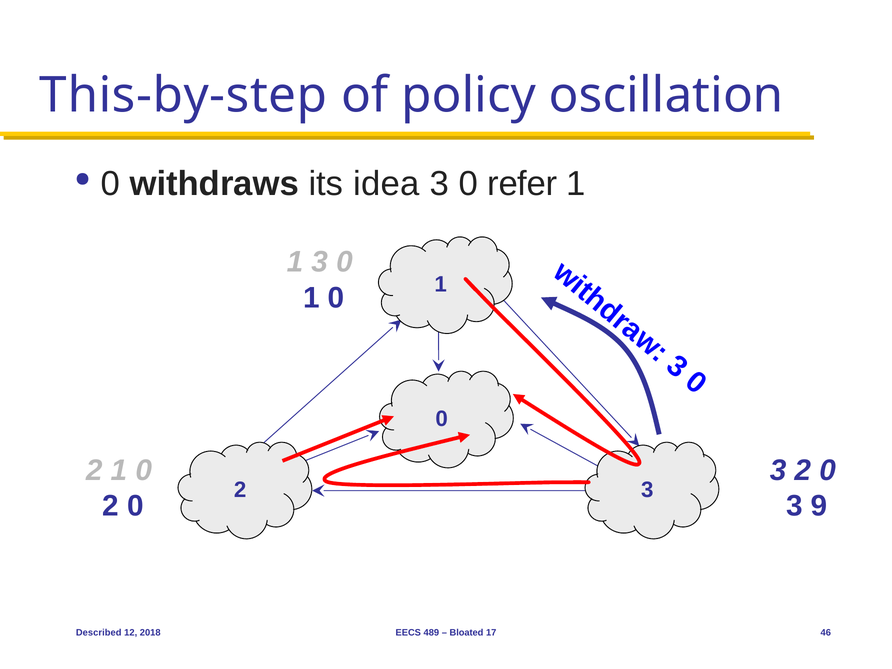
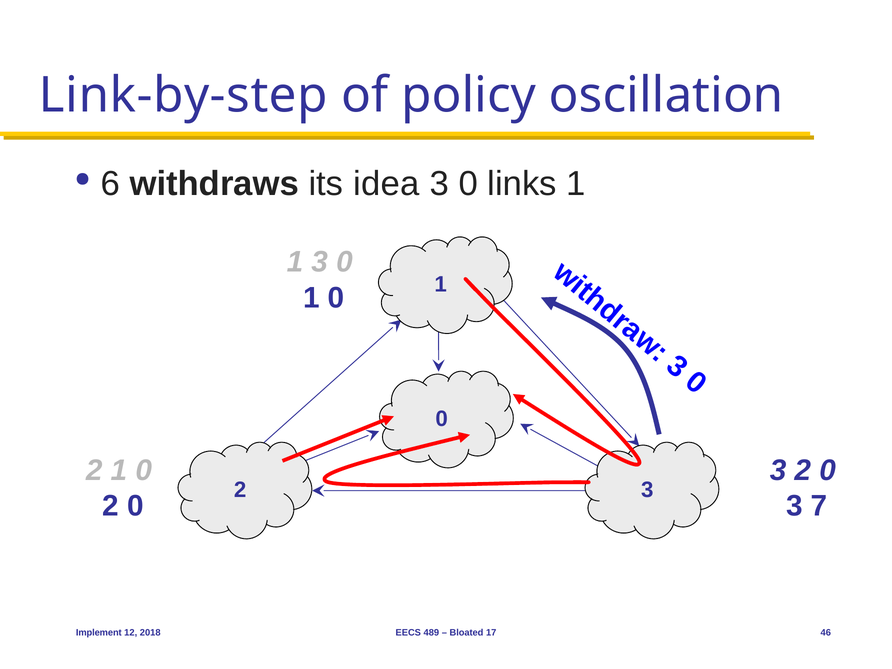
This-by-step: This-by-step -> Link-by-step
0 at (111, 184): 0 -> 6
refer: refer -> links
9: 9 -> 7
Described: Described -> Implement
